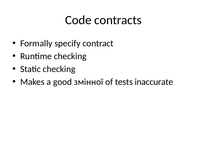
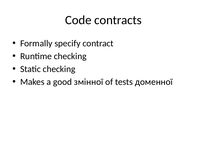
inaccurate: inaccurate -> доменної
